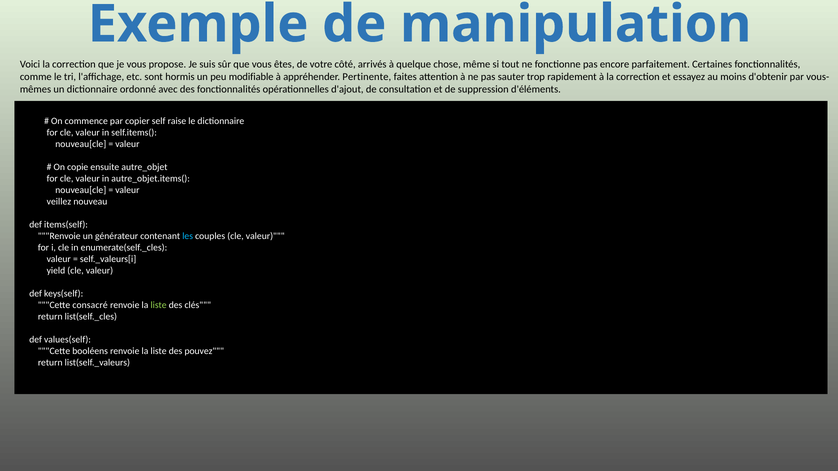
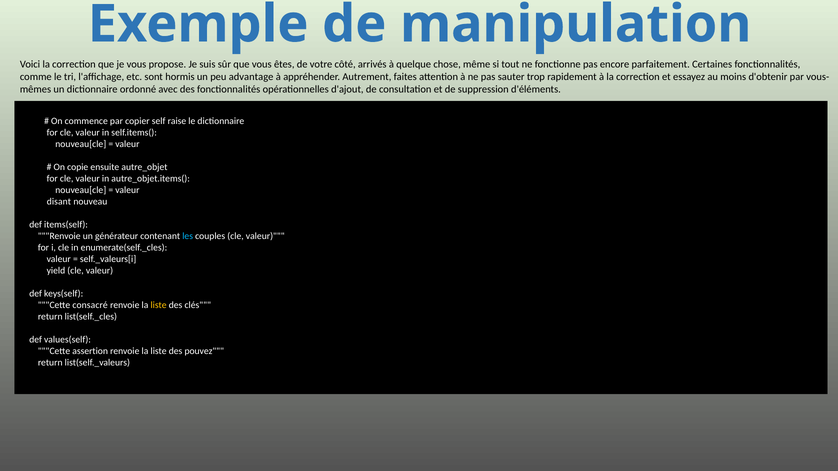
modifiable: modifiable -> advantage
Pertinente: Pertinente -> Autrement
veillez: veillez -> disant
liste at (159, 305) colour: light green -> yellow
booléens: booléens -> assertion
